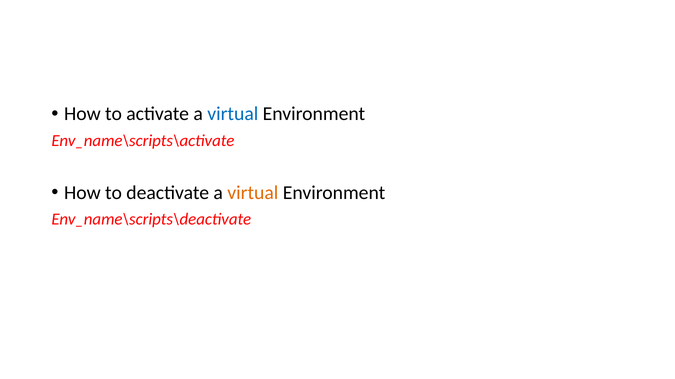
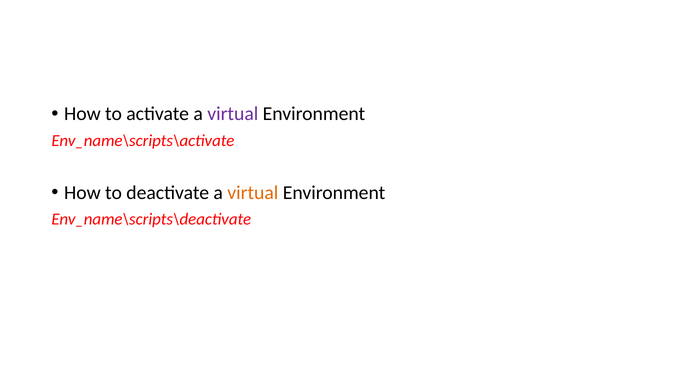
virtual at (233, 114) colour: blue -> purple
